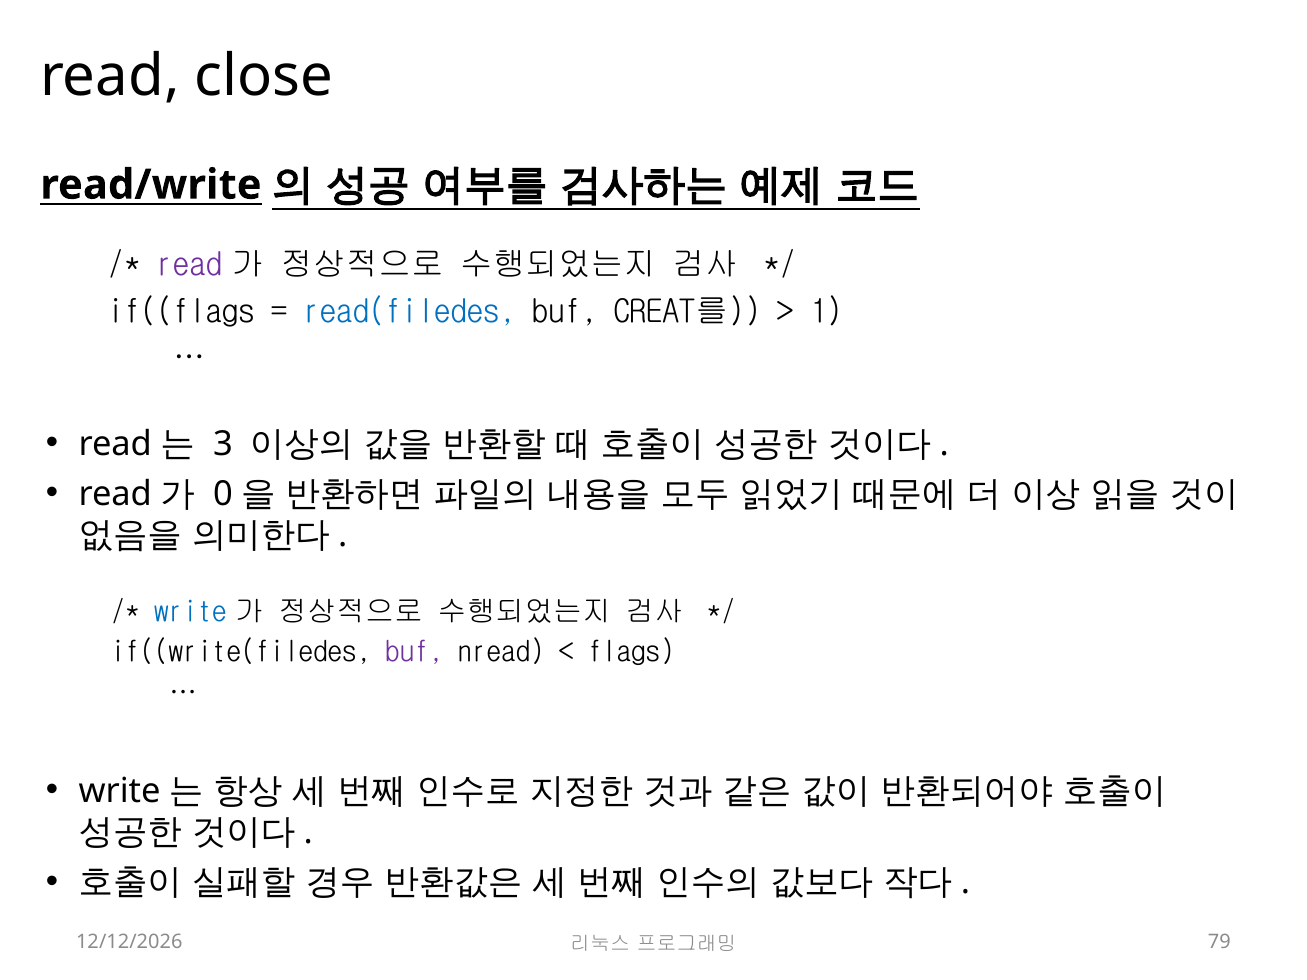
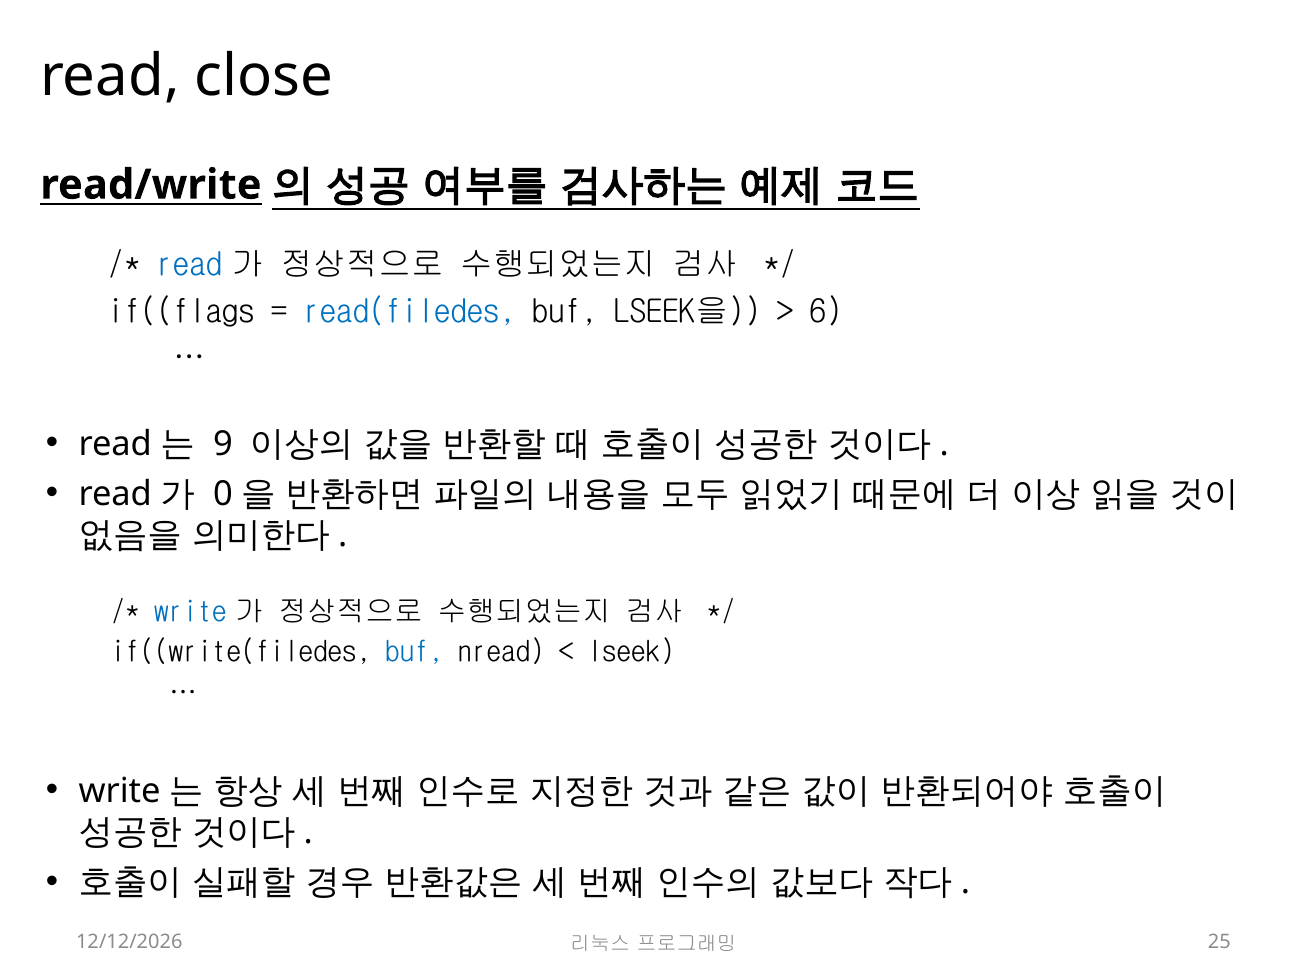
read at (189, 265) colour: purple -> blue
CREAT를: CREAT를 -> LSEEK을
1: 1 -> 6
3: 3 -> 9
buf at (414, 653) colour: purple -> blue
flags: flags -> lseek
79: 79 -> 25
